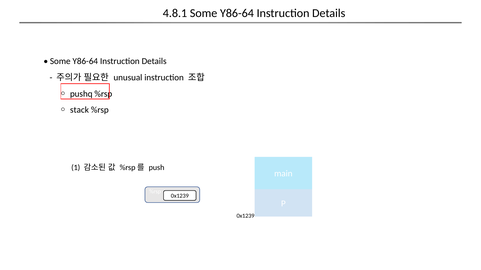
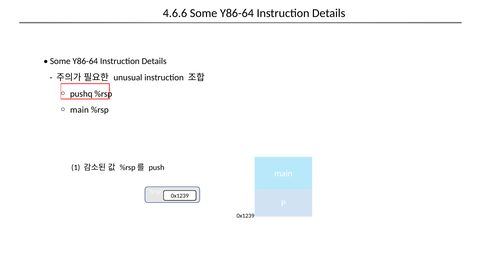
4.8.1: 4.8.1 -> 4.6.6
stack at (79, 110): stack -> main
